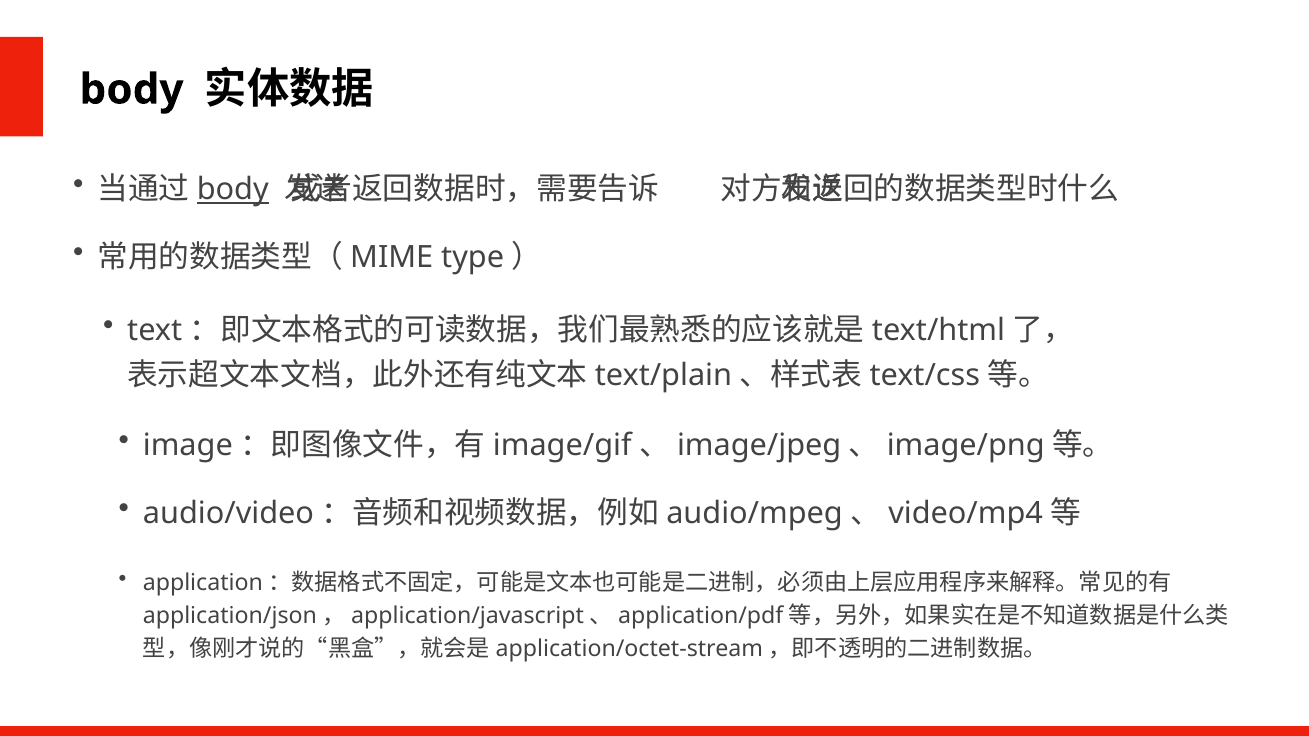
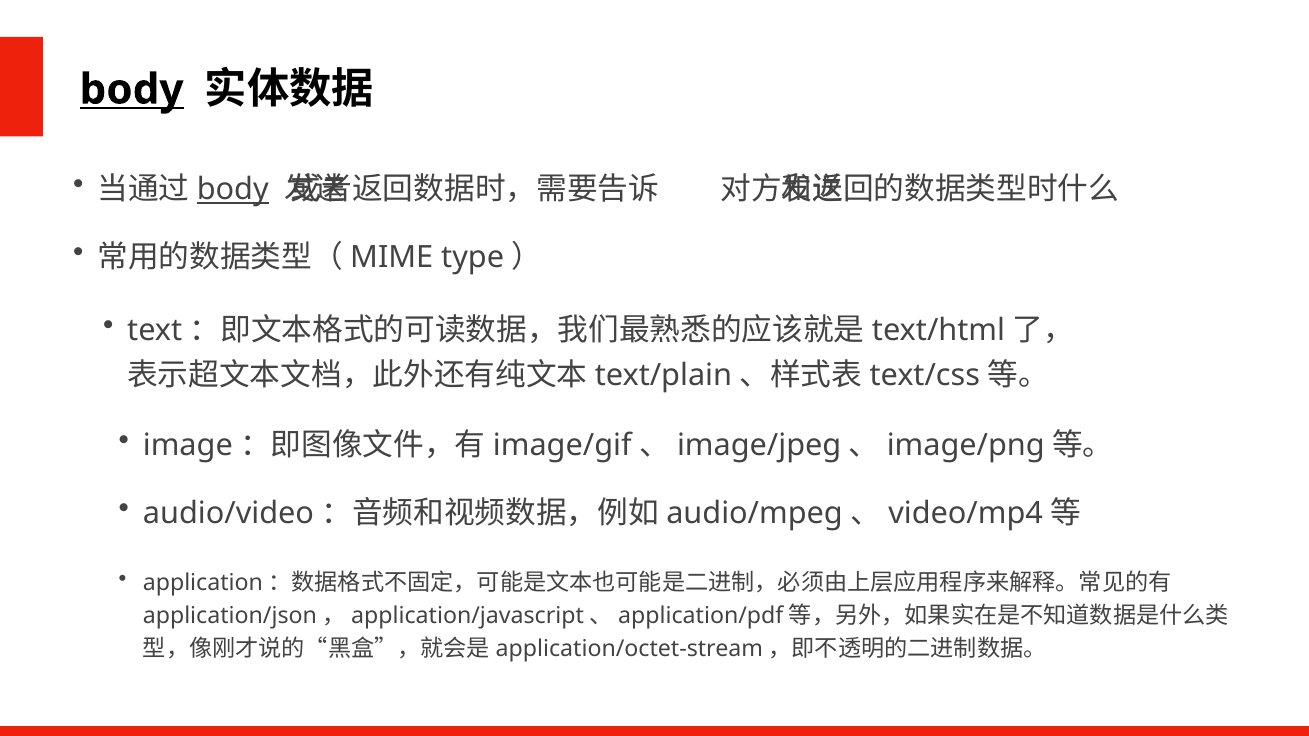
body at (132, 90) underline: none -> present
